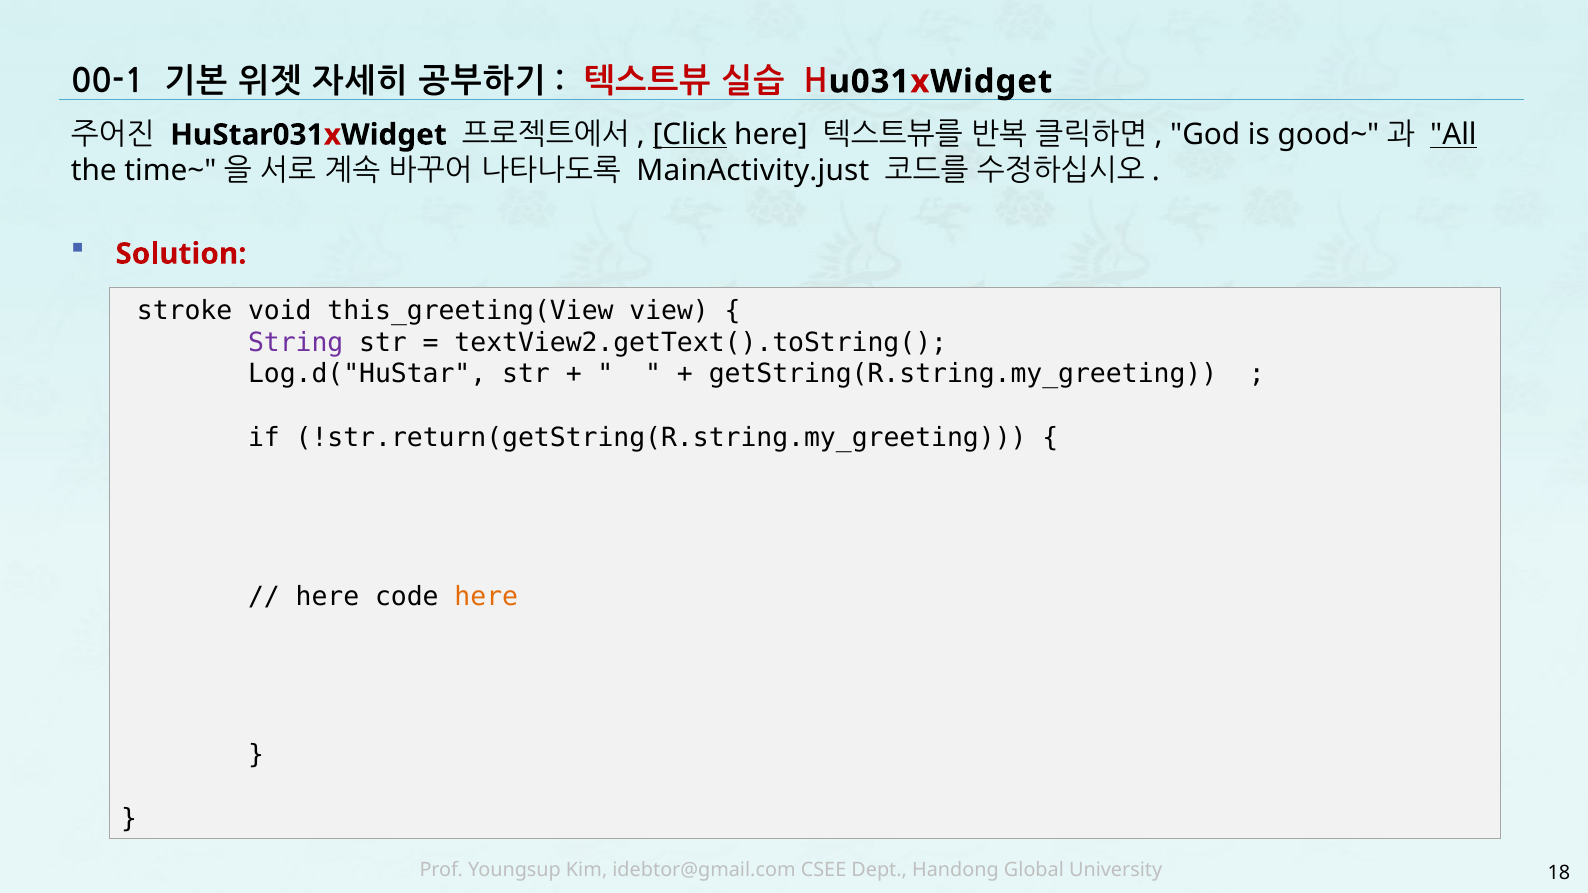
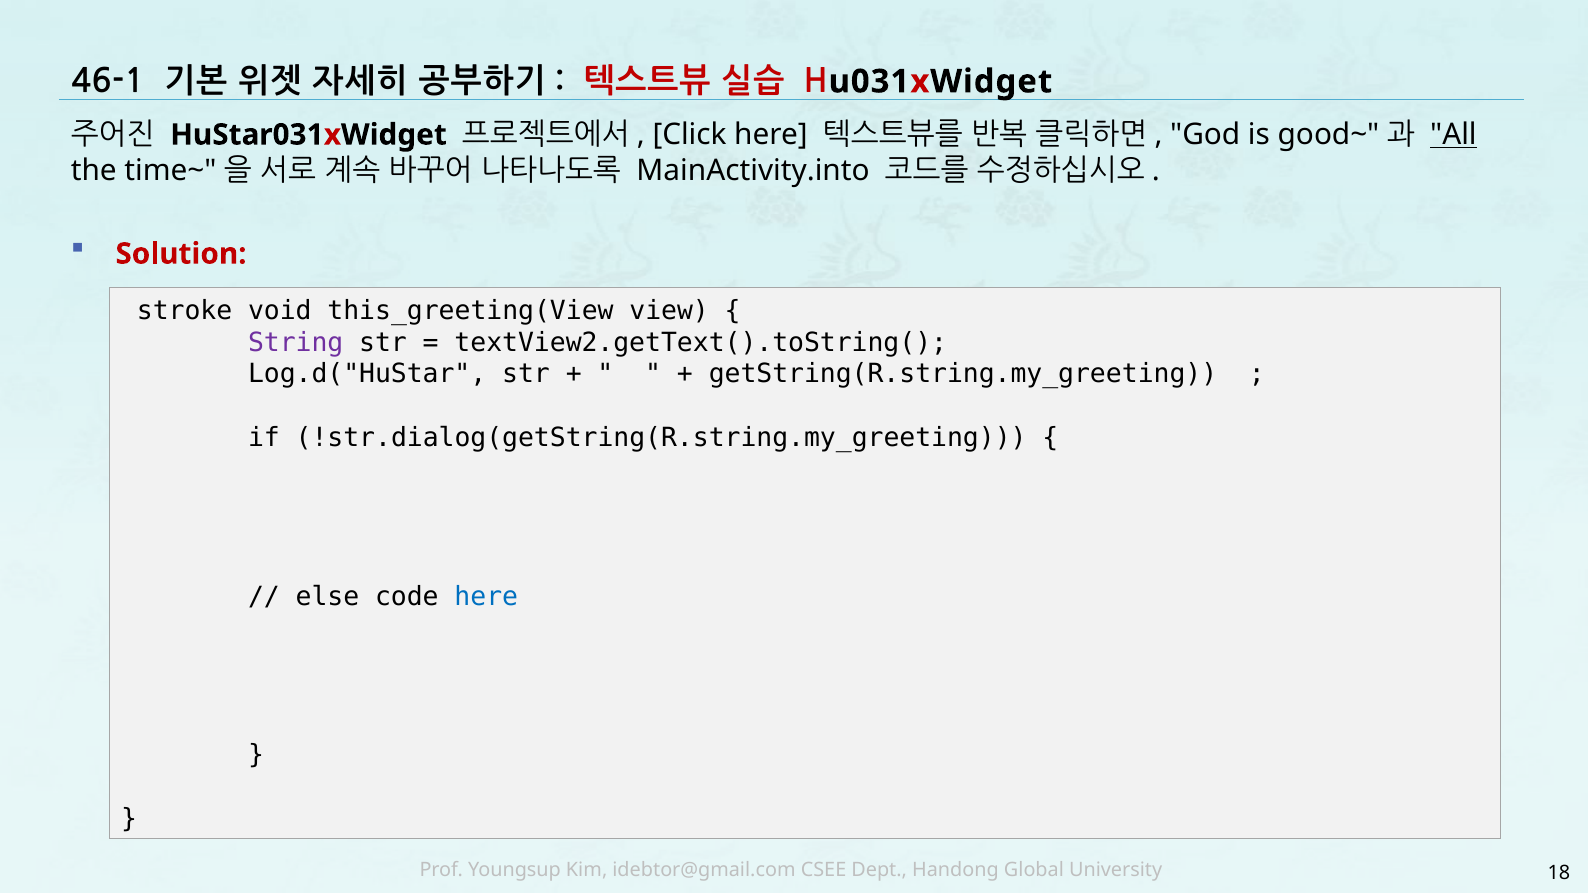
00-1: 00-1 -> 46-1
Click underline: present -> none
MainActivity.just: MainActivity.just -> MainActivity.into
!str.return(getString(R.string.my_greeting: !str.return(getString(R.string.my_greeting -> !str.dialog(getString(R.string.my_greeting
here at (327, 596): here -> else
here at (486, 596) colour: orange -> blue
